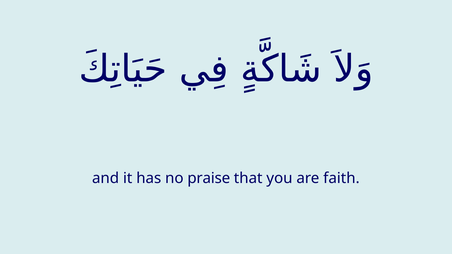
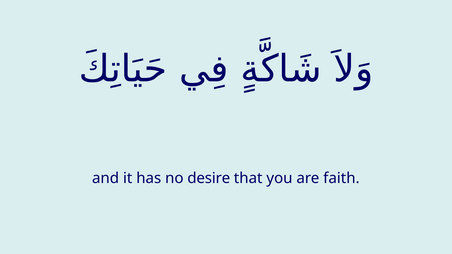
praise: praise -> desire
